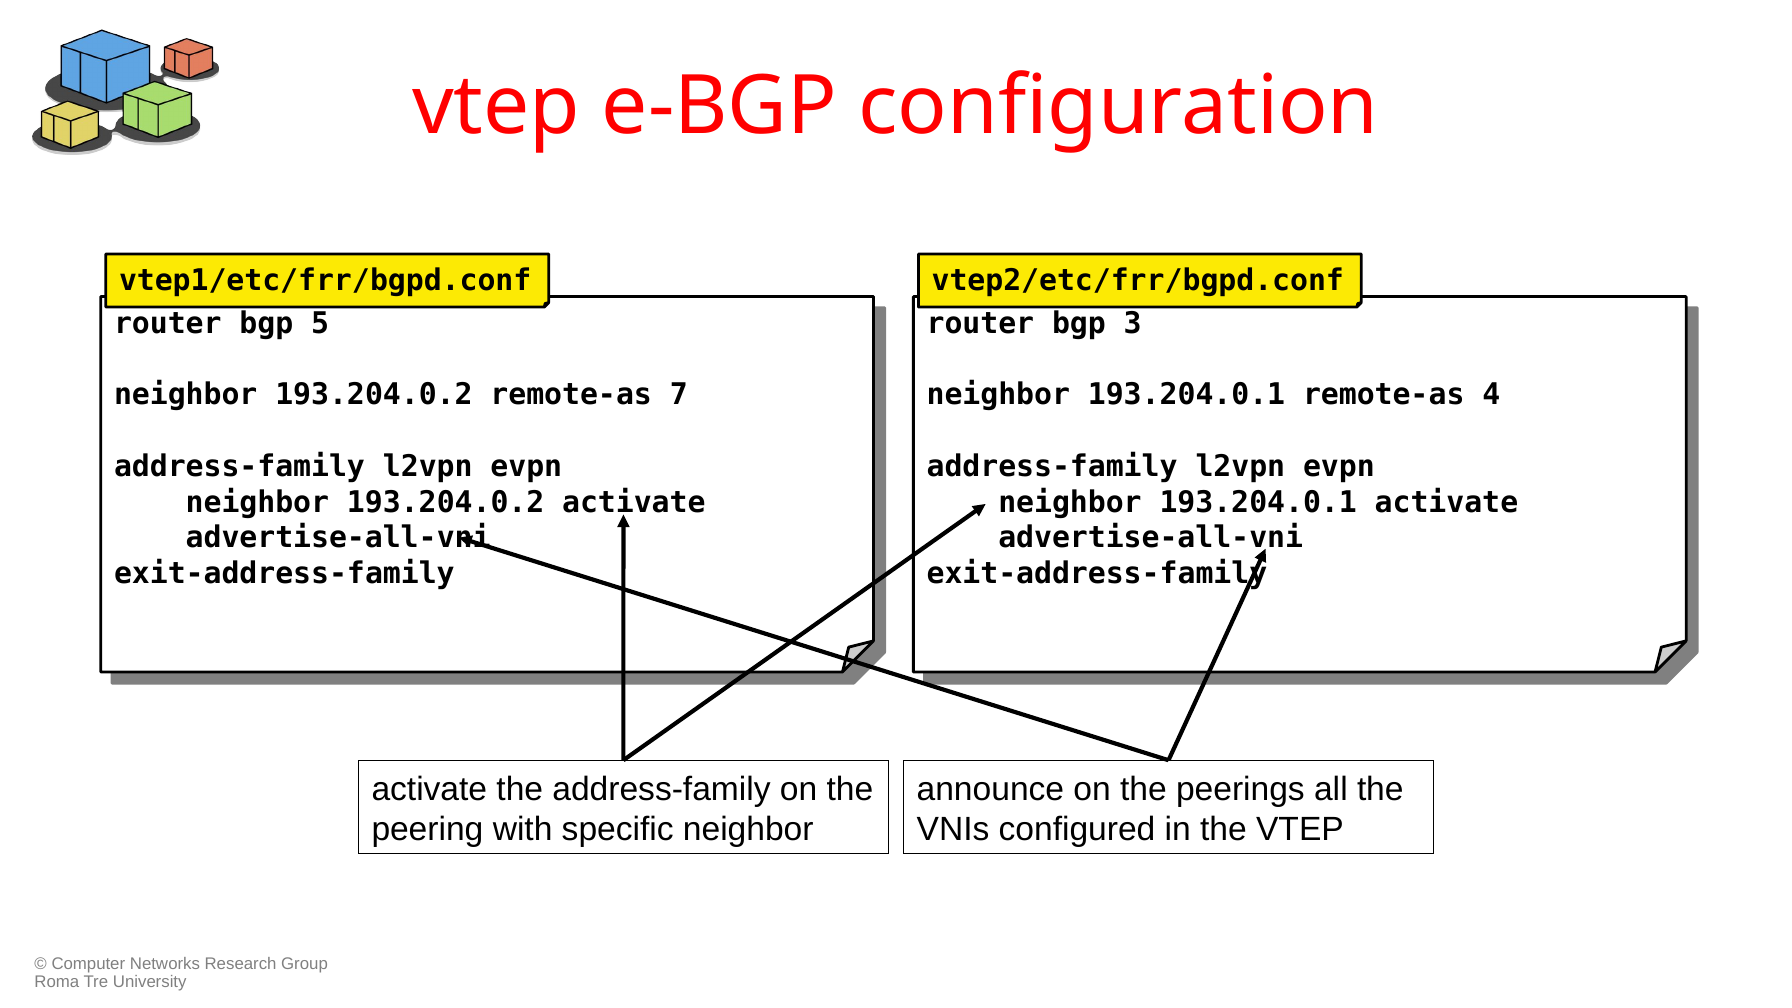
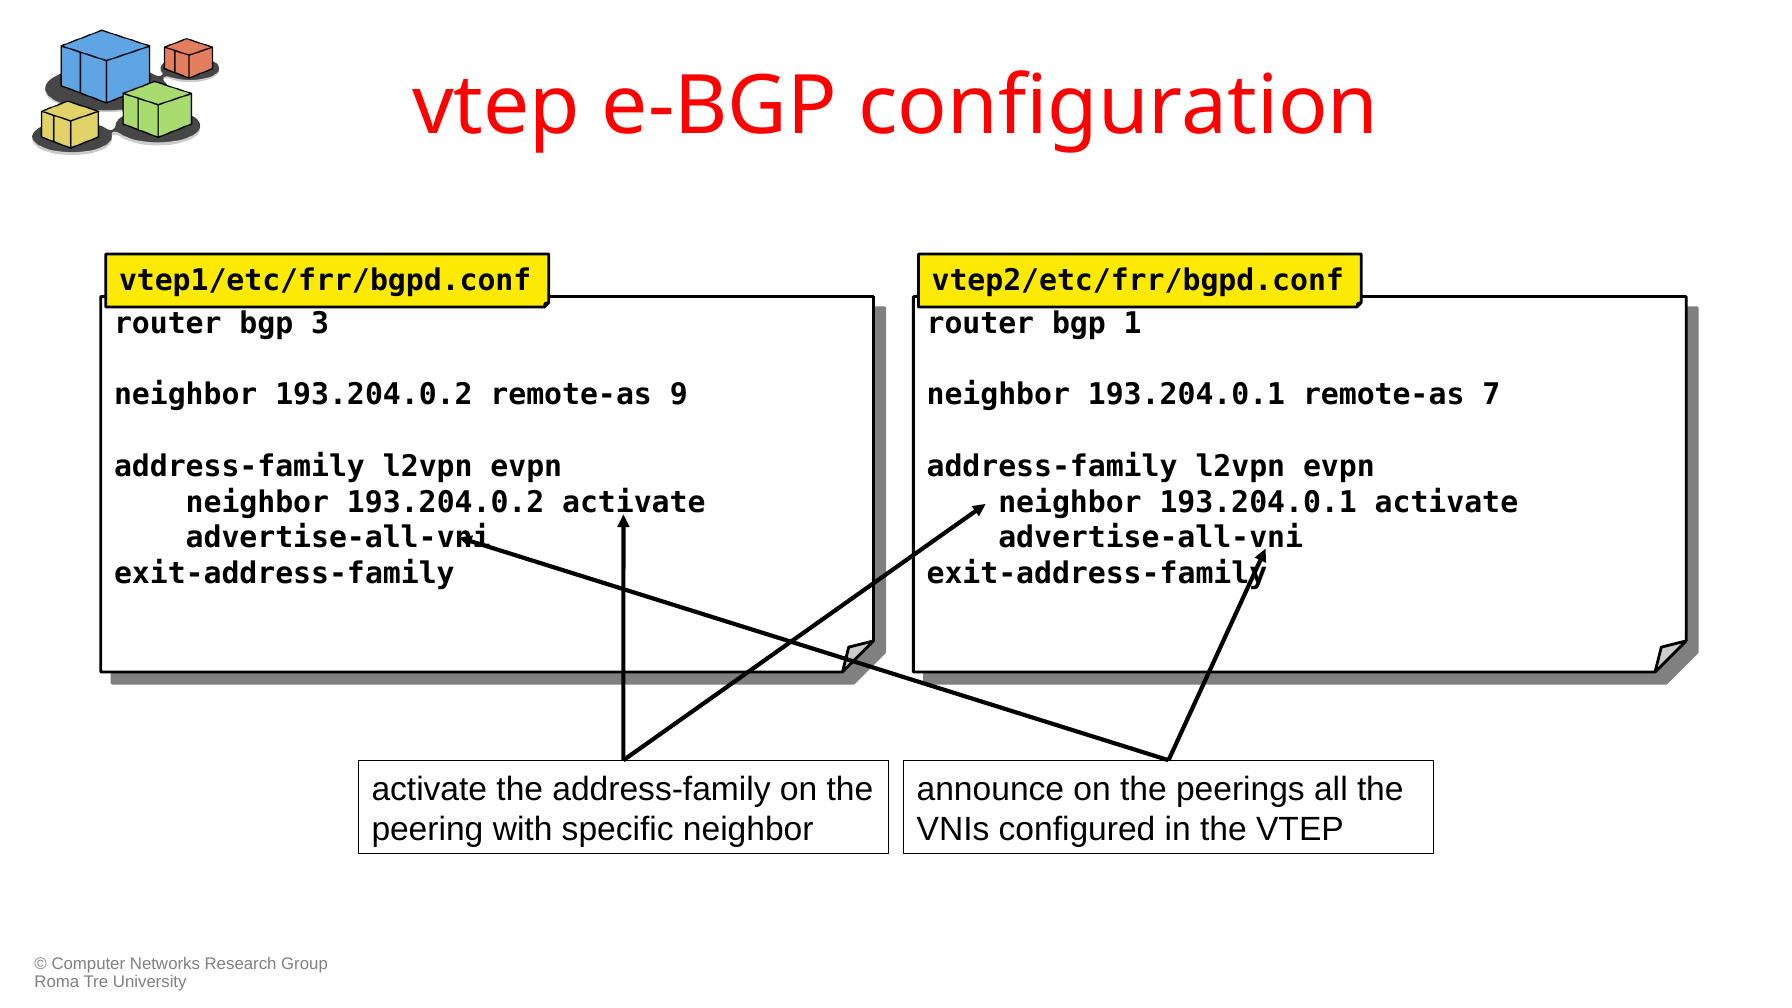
5: 5 -> 3
3 at (1133, 323): 3 -> 1
7: 7 -> 9
4: 4 -> 7
